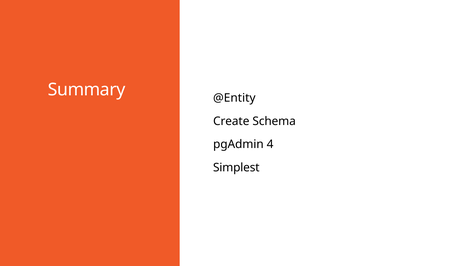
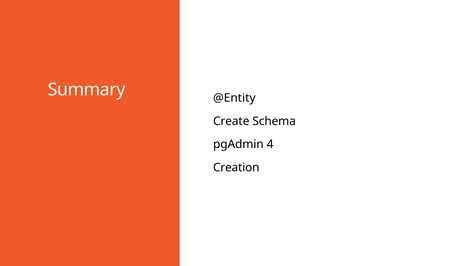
Simplest: Simplest -> Creation
